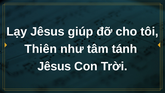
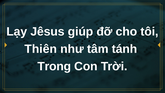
Jêsus at (54, 66): Jêsus -> Trong
